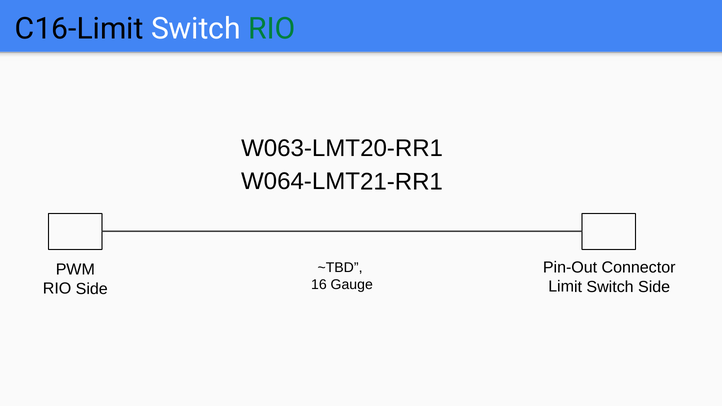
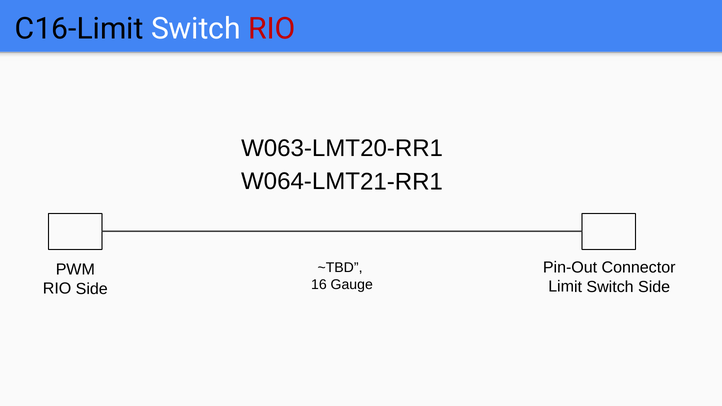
RIO at (272, 29) colour: green -> red
